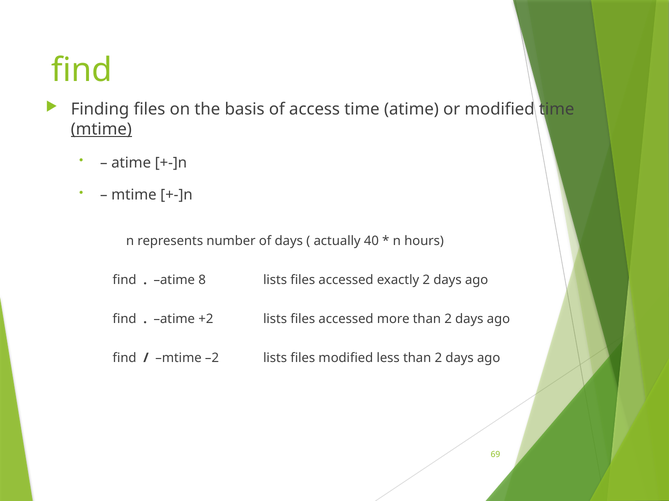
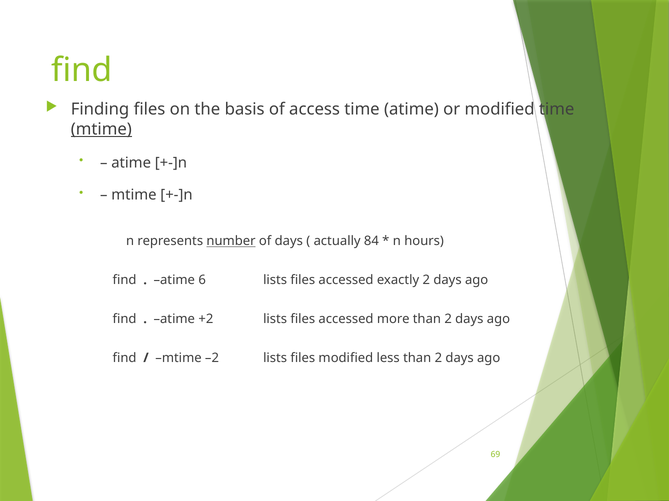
number underline: none -> present
40: 40 -> 84
8: 8 -> 6
